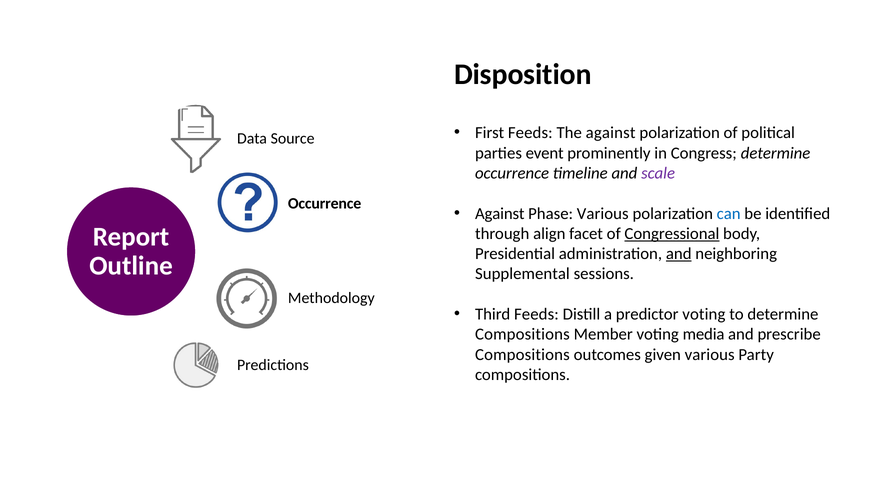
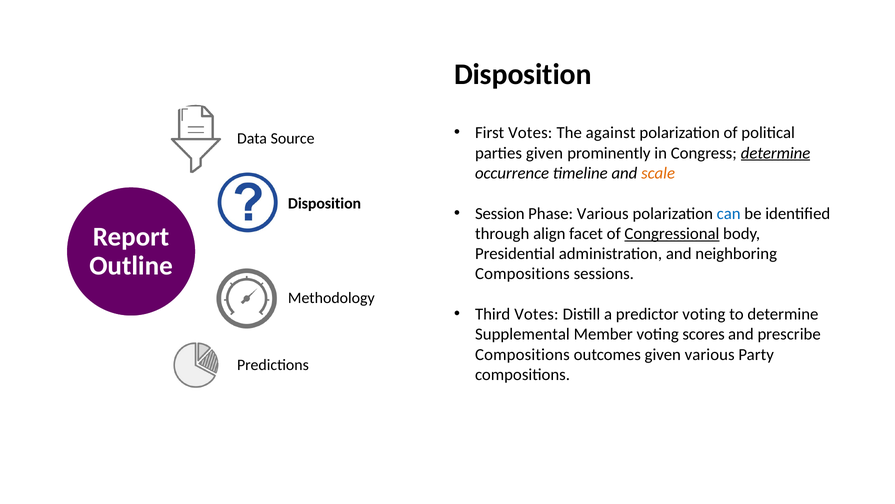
First Feeds: Feeds -> Votes
parties event: event -> given
determine at (776, 153) underline: none -> present
scale colour: purple -> orange
Occurrence at (325, 203): Occurrence -> Disposition
Against at (500, 213): Against -> Session
and at (679, 253) underline: present -> none
Supplemental at (522, 274): Supplemental -> Compositions
Third Feeds: Feeds -> Votes
Compositions at (522, 334): Compositions -> Supplemental
media: media -> scores
